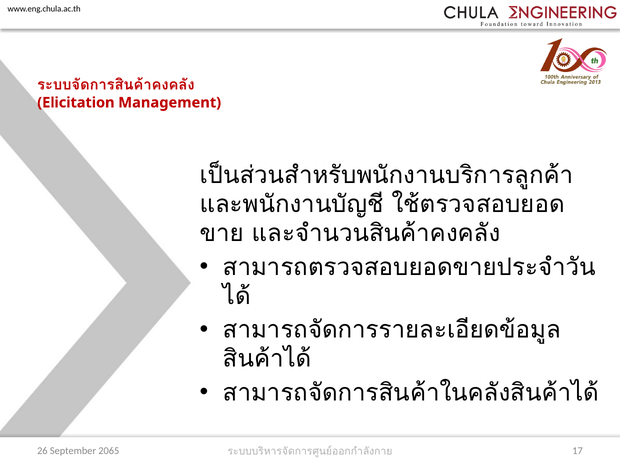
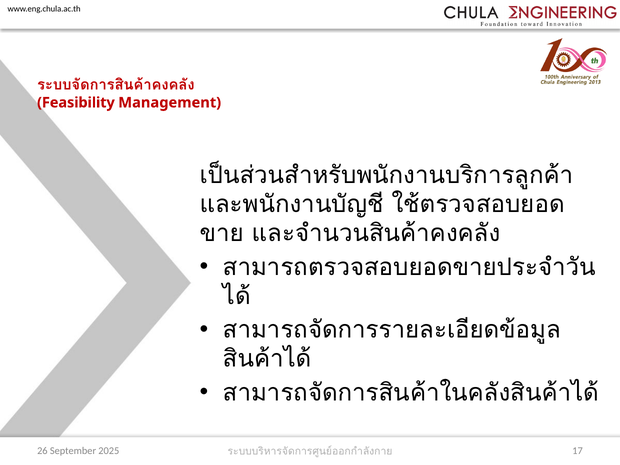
Elicitation: Elicitation -> Feasibility
2065: 2065 -> 2025
